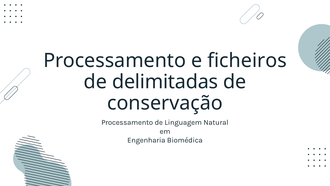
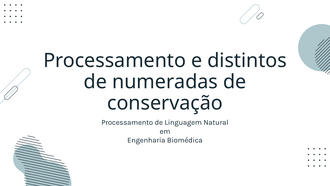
ficheiros: ficheiros -> distintos
delimitadas: delimitadas -> numeradas
